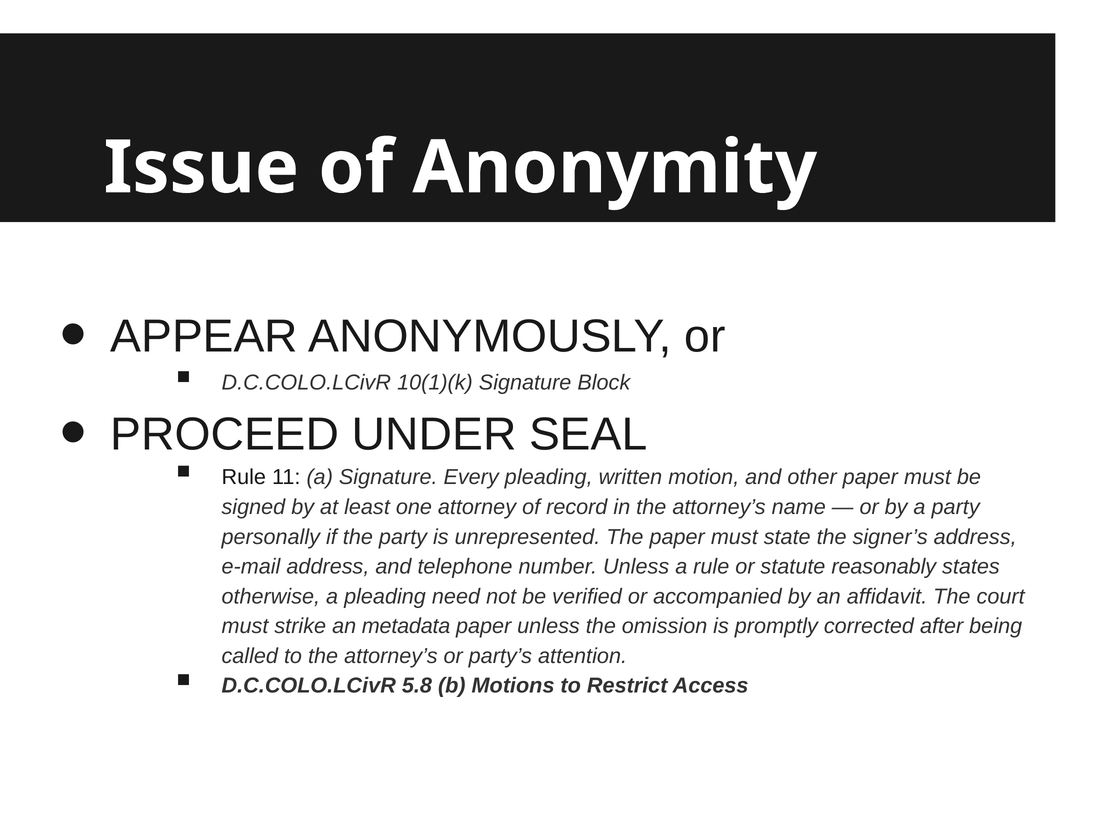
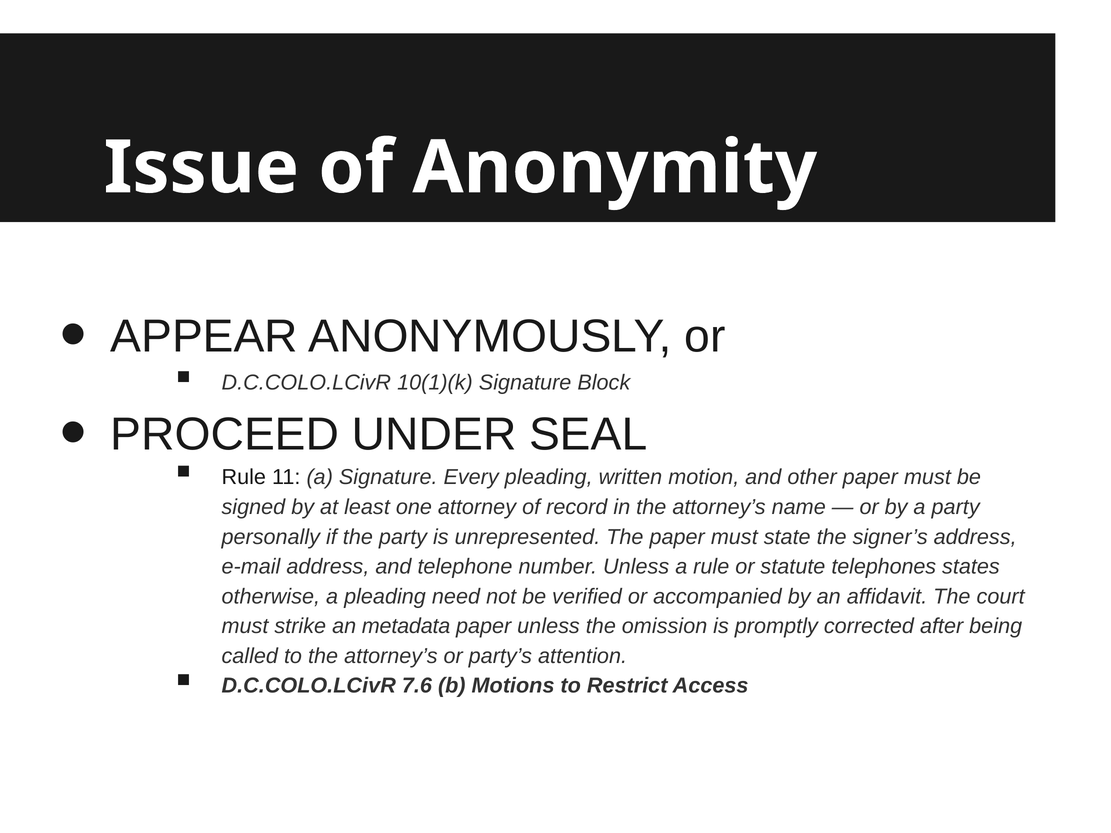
reasonably: reasonably -> telephones
5.8: 5.8 -> 7.6
